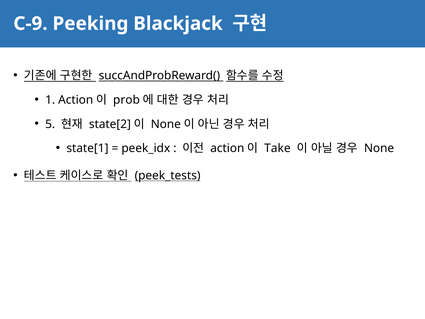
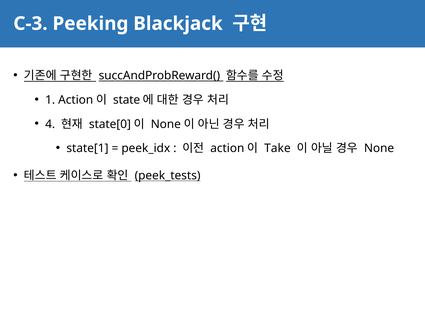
C-9: C-9 -> C-3
prob: prob -> state
5: 5 -> 4
state[2: state[2 -> state[0
